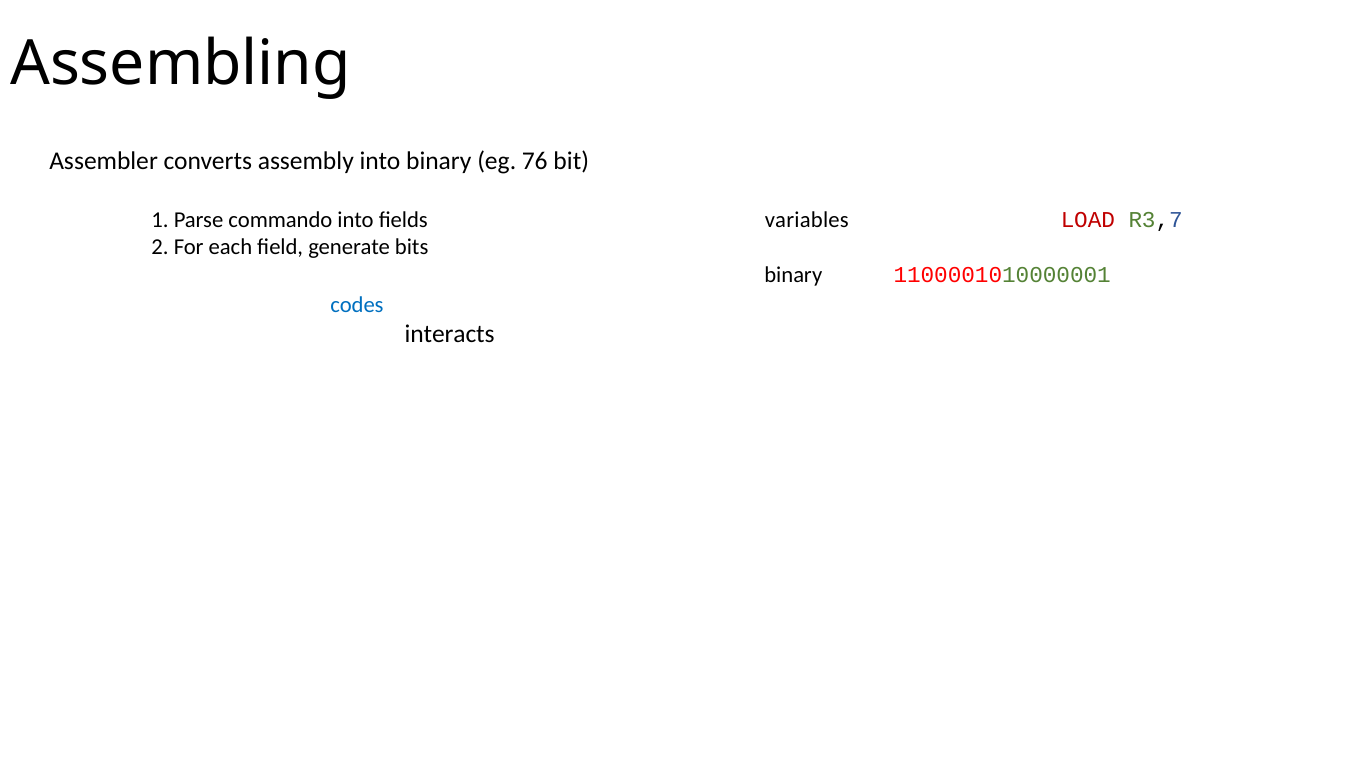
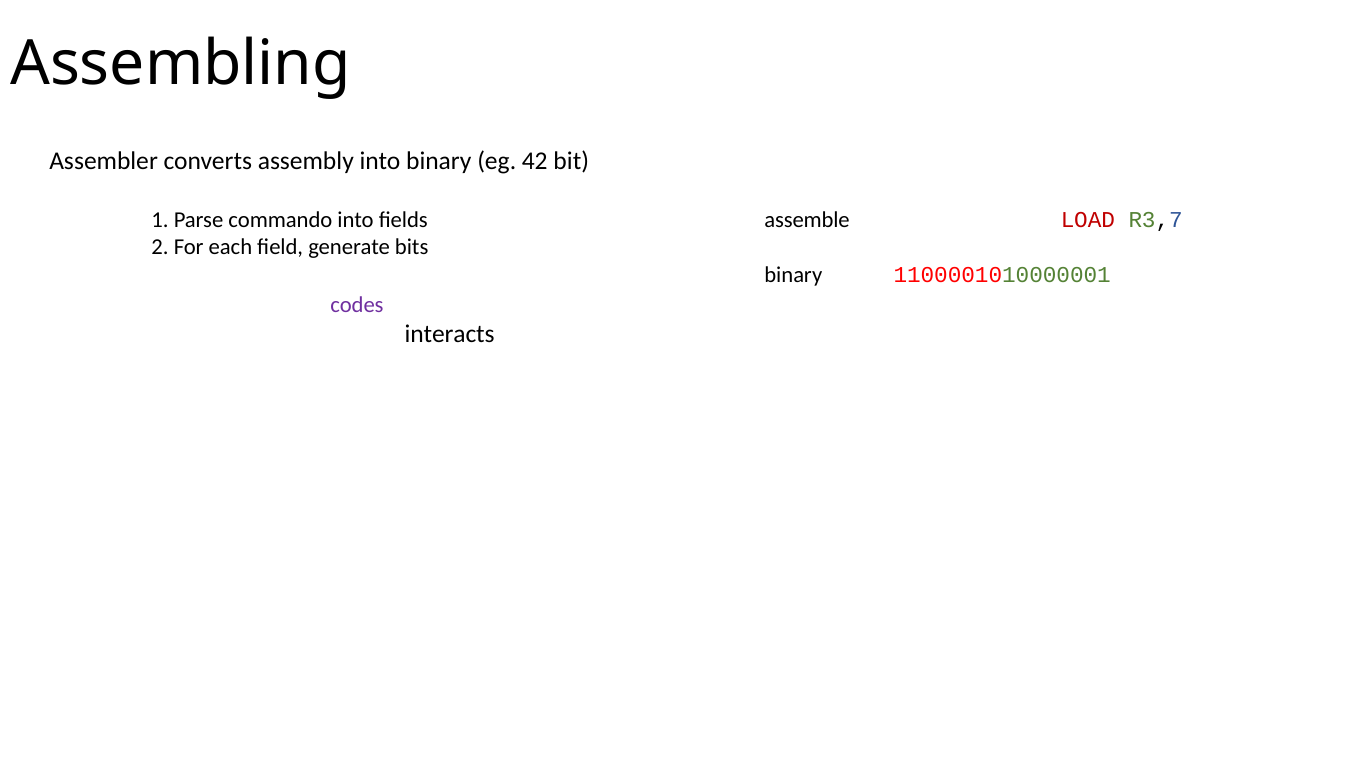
76: 76 -> 42
fields variables: variables -> assemble
codes colour: blue -> purple
